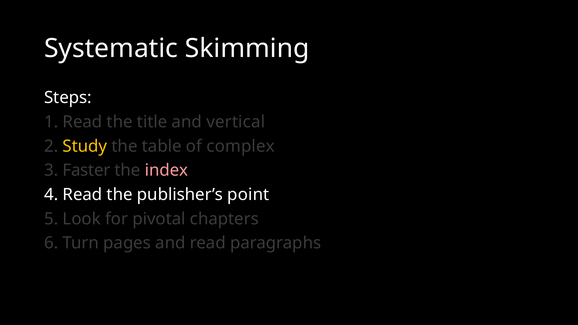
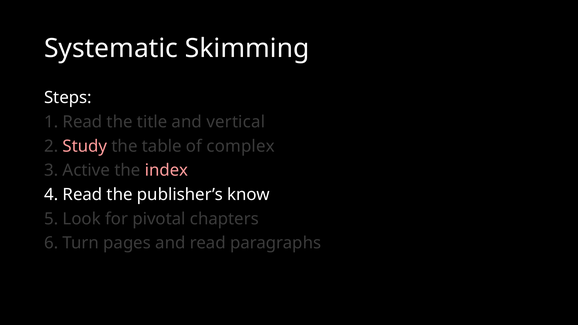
Study colour: yellow -> pink
Faster: Faster -> Active
point: point -> know
